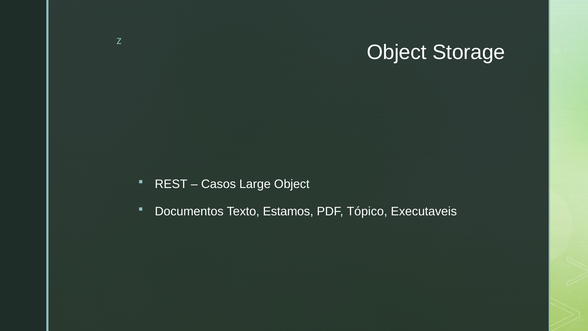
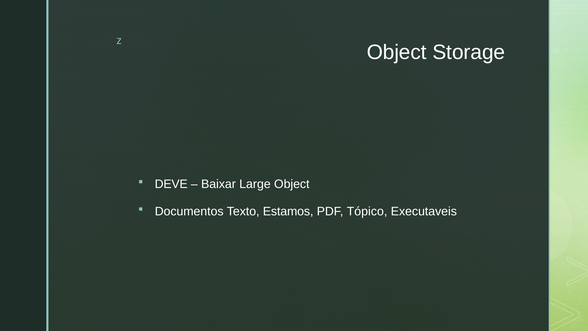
REST: REST -> DEVE
Casos: Casos -> Baixar
